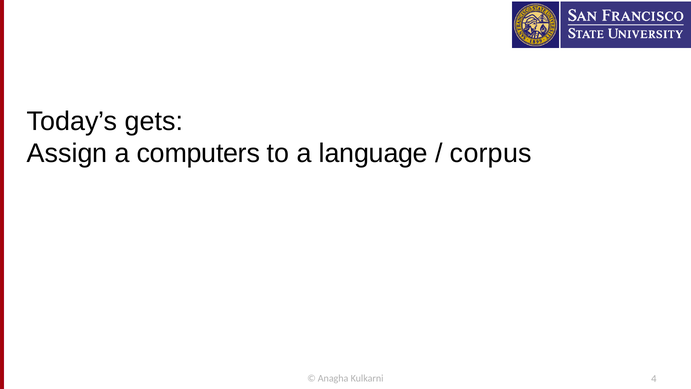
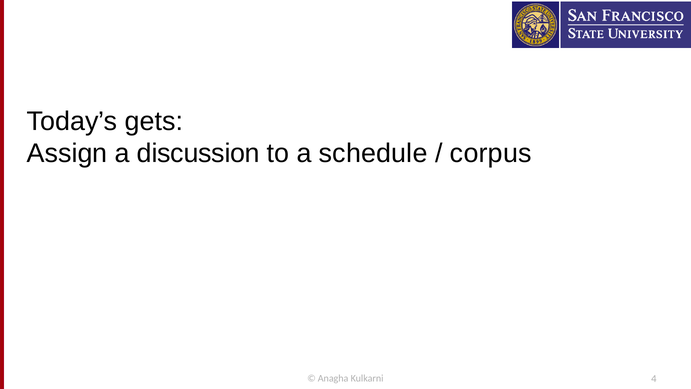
computers: computers -> discussion
language: language -> schedule
